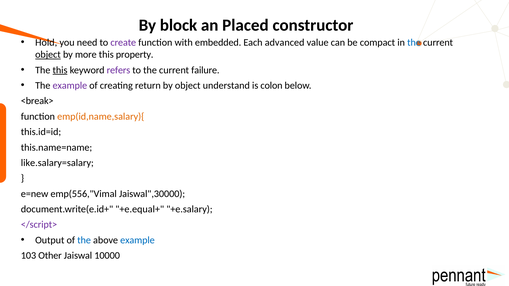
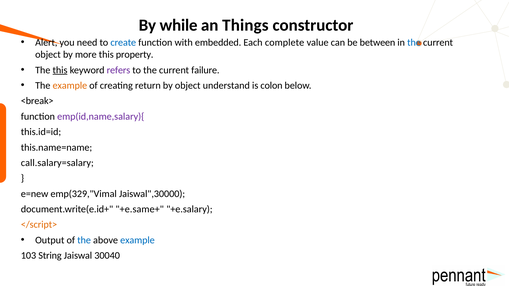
block: block -> while
Placed: Placed -> Things
Hold: Hold -> Alert
create colour: purple -> blue
advanced: advanced -> complete
compact: compact -> between
object at (48, 55) underline: present -> none
example at (70, 86) colour: purple -> orange
emp(id,name,salary){ colour: orange -> purple
like.salary=salary: like.salary=salary -> call.salary=salary
emp(556,"Vimal: emp(556,"Vimal -> emp(329,"Vimal
+e.equal+: +e.equal+ -> +e.same+
</script> colour: purple -> orange
Other: Other -> String
10000: 10000 -> 30040
